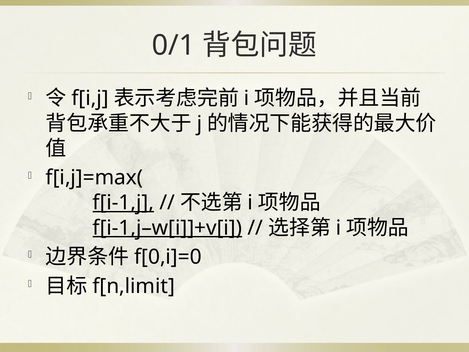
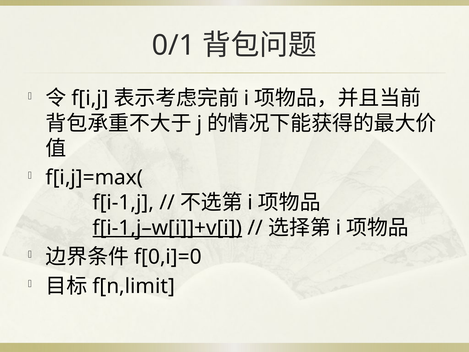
f[i-1,j underline: present -> none
